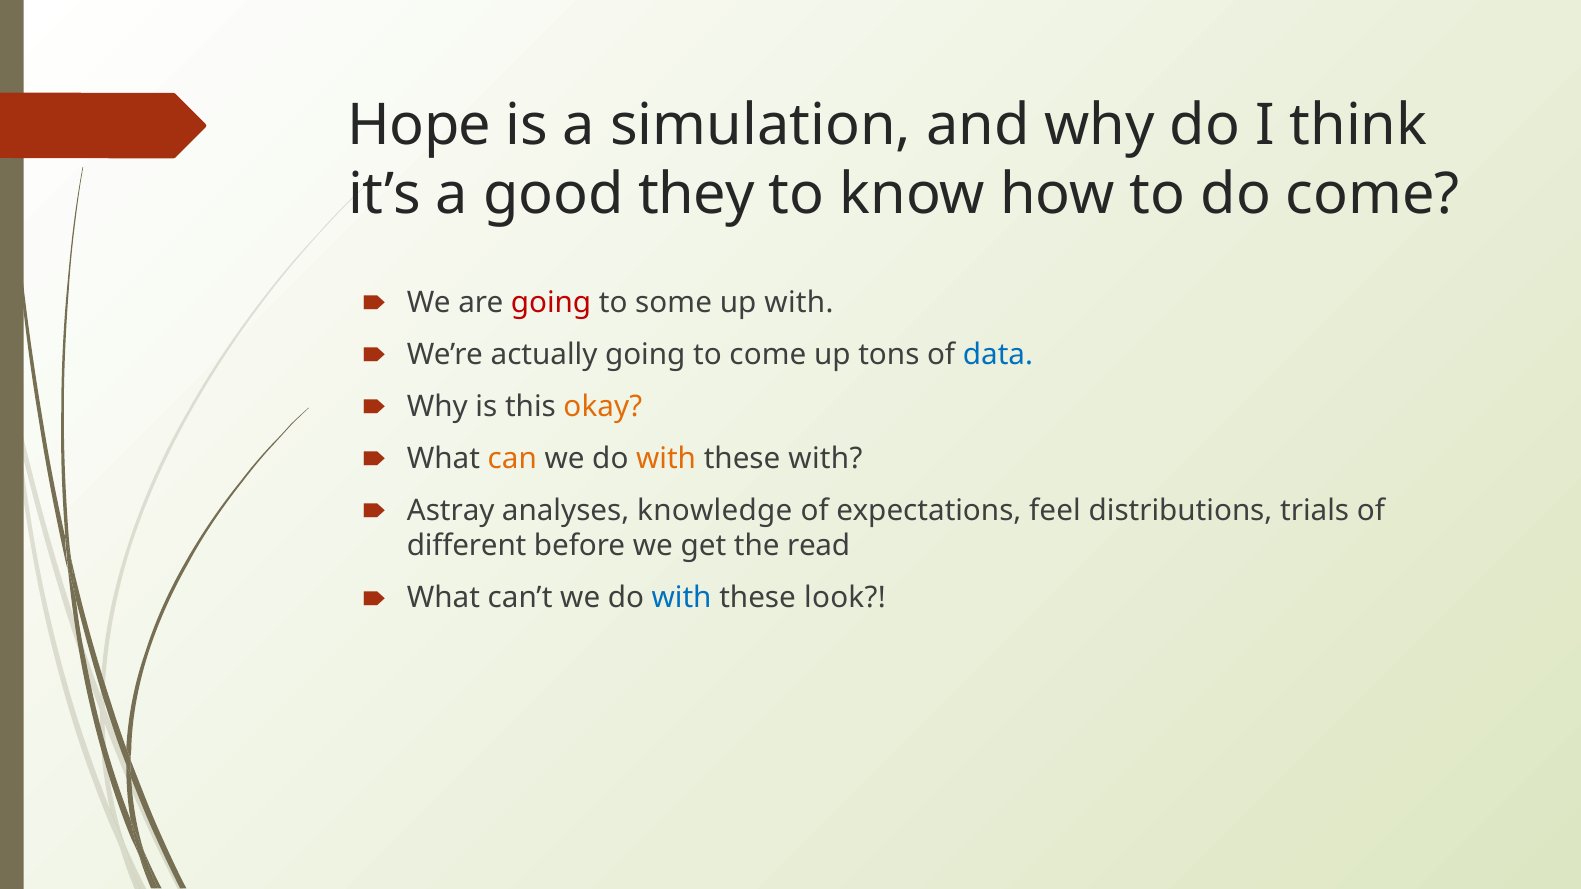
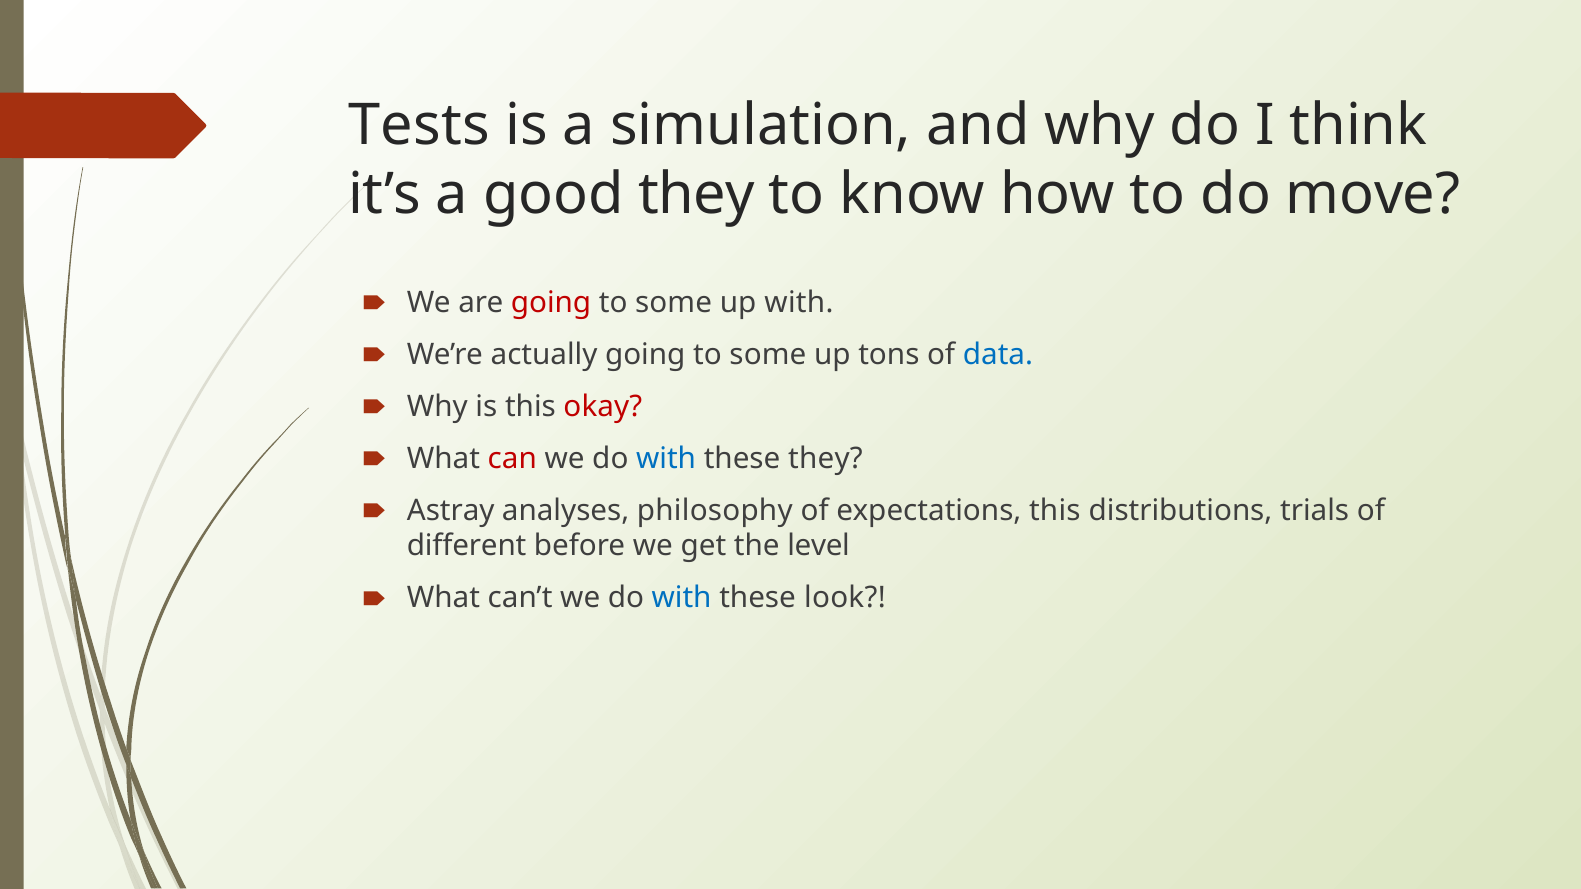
Hope: Hope -> Tests
do come: come -> move
actually going to come: come -> some
okay colour: orange -> red
can colour: orange -> red
with at (666, 459) colour: orange -> blue
these with: with -> they
knowledge: knowledge -> philosophy
expectations feel: feel -> this
read: read -> level
